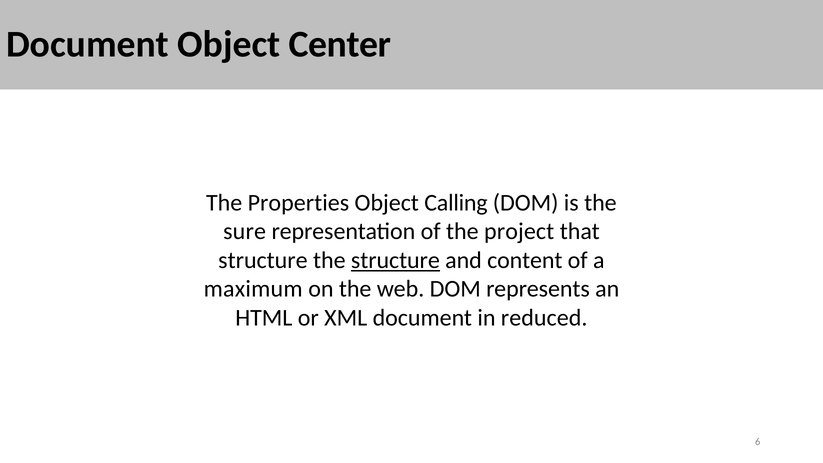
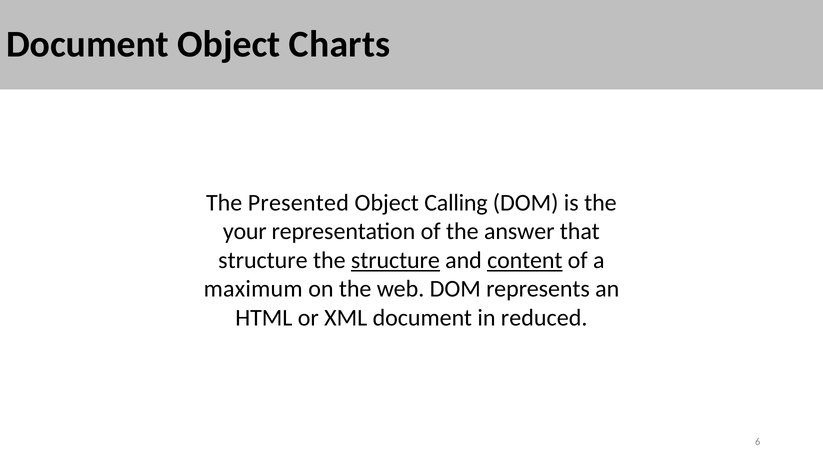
Center: Center -> Charts
Properties: Properties -> Presented
sure: sure -> your
project: project -> answer
content underline: none -> present
